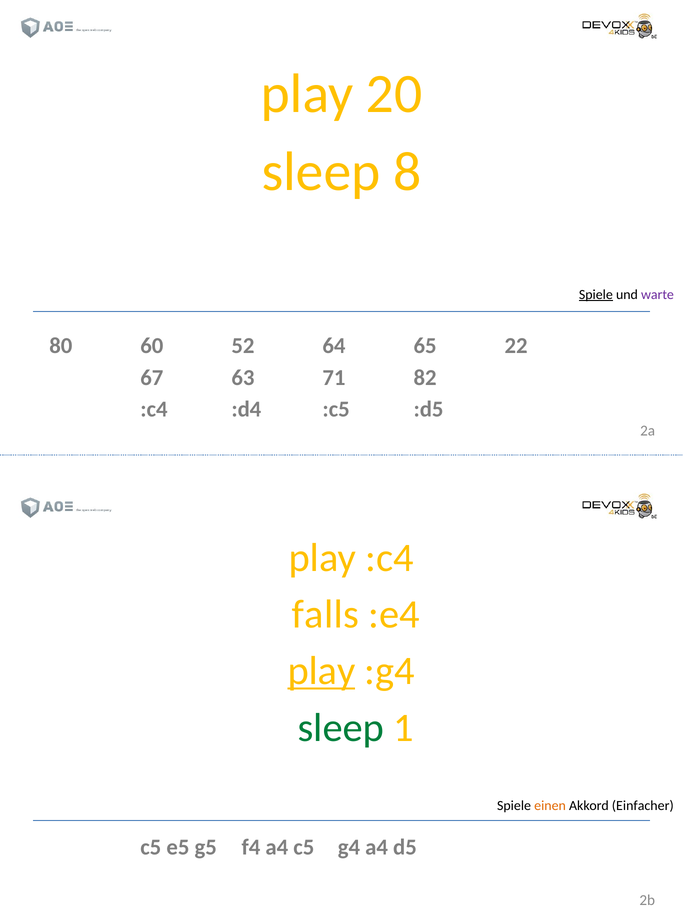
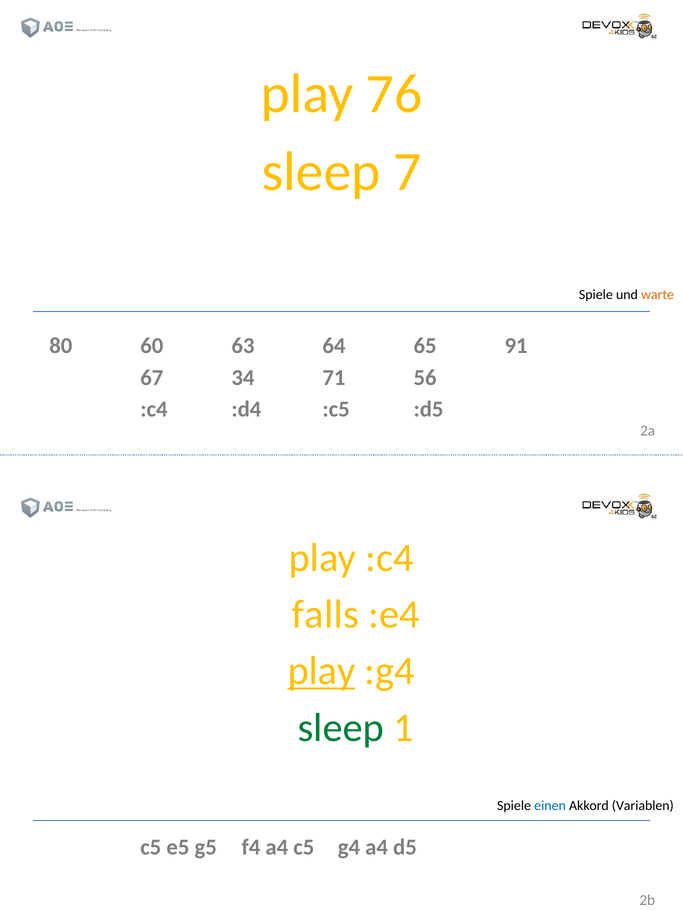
20: 20 -> 76
8: 8 -> 7
Spiele at (596, 295) underline: present -> none
warte colour: purple -> orange
52: 52 -> 63
22: 22 -> 91
63: 63 -> 34
82: 82 -> 56
einen colour: orange -> blue
Einfacher: Einfacher -> Variablen
